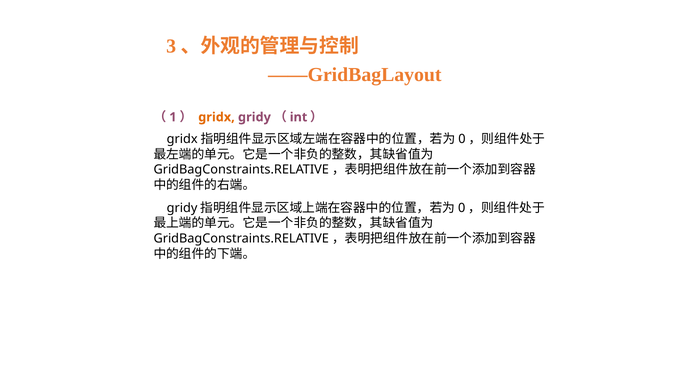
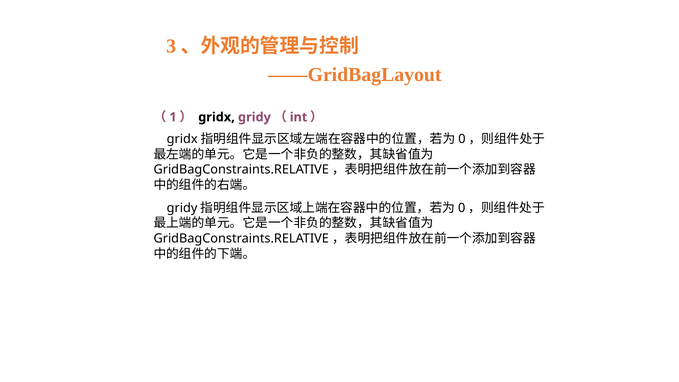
gridx colour: orange -> black
